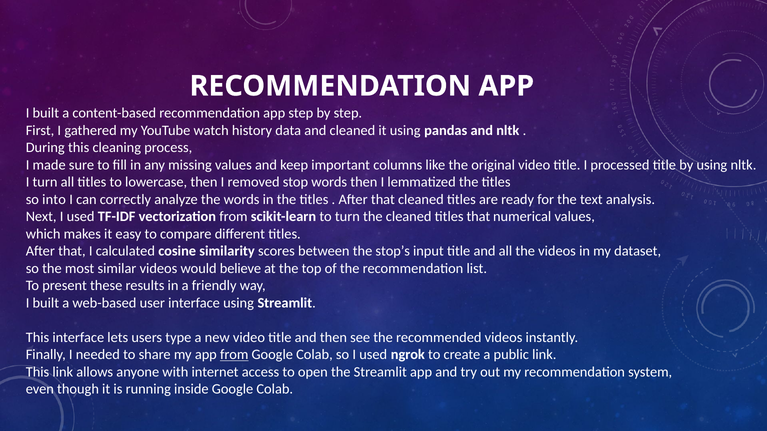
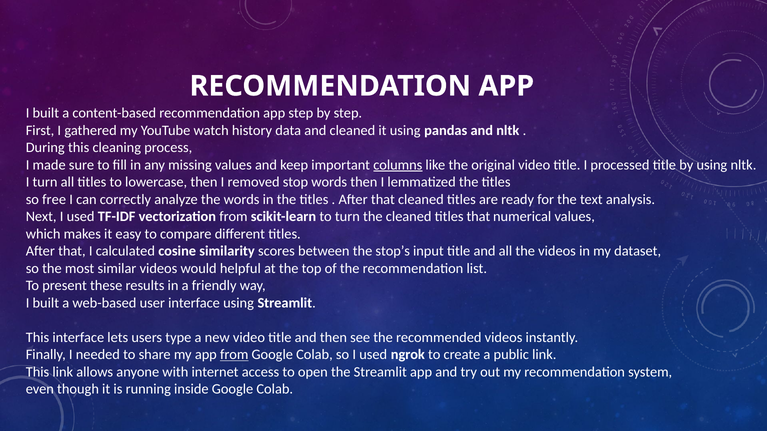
columns underline: none -> present
into: into -> free
believe: believe -> helpful
